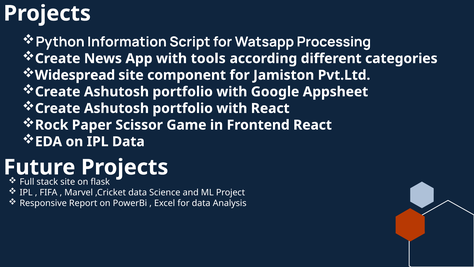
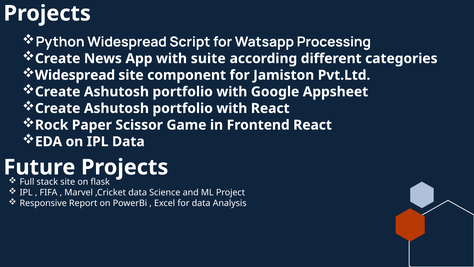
Python Information: Information -> Widespread
tools: tools -> suite
